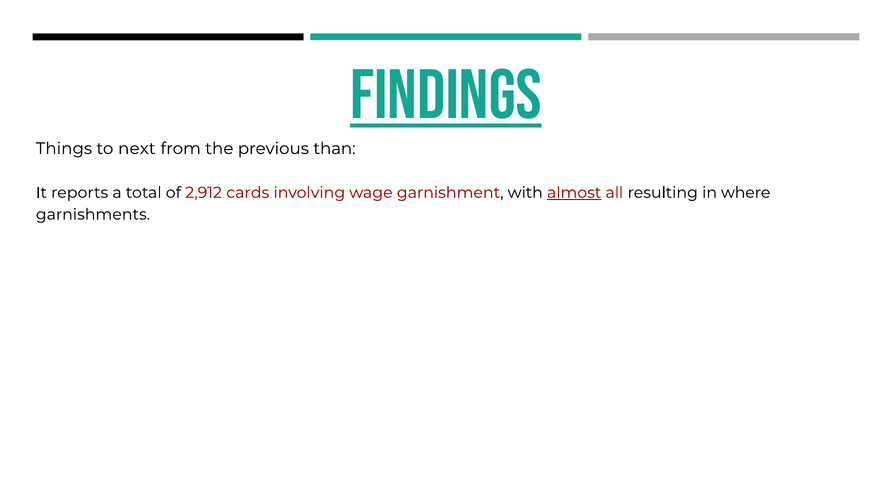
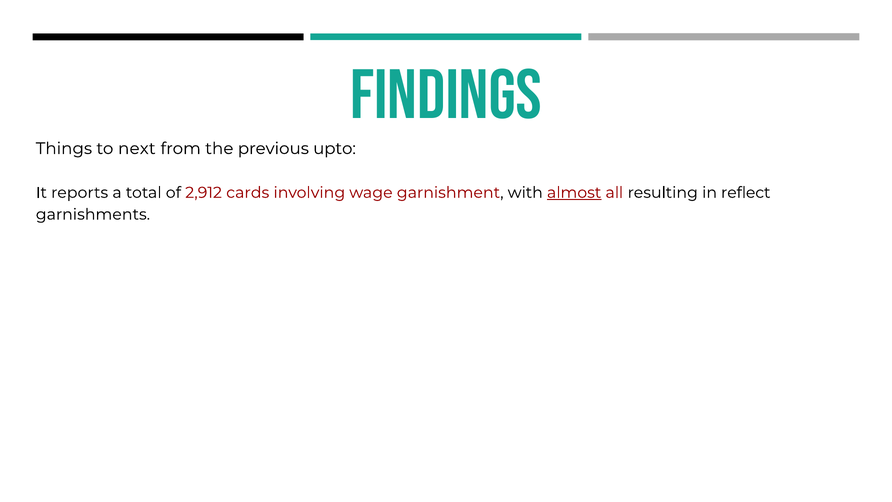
Findings underline: present -> none
than: than -> upto
where: where -> reflect
